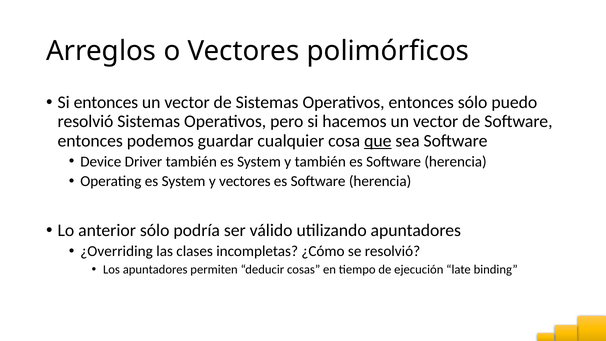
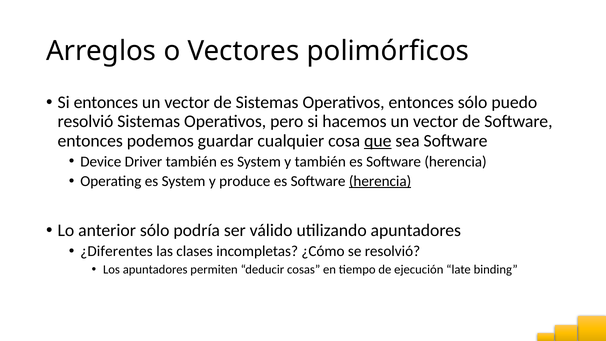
y vectores: vectores -> produce
herencia at (380, 181) underline: none -> present
¿Overriding: ¿Overriding -> ¿Diferentes
